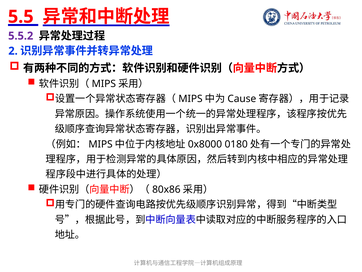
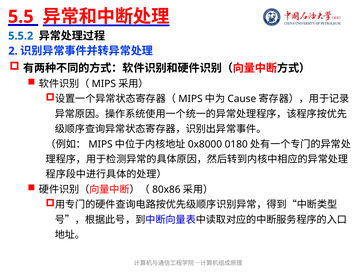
5.5.2 colour: purple -> blue
